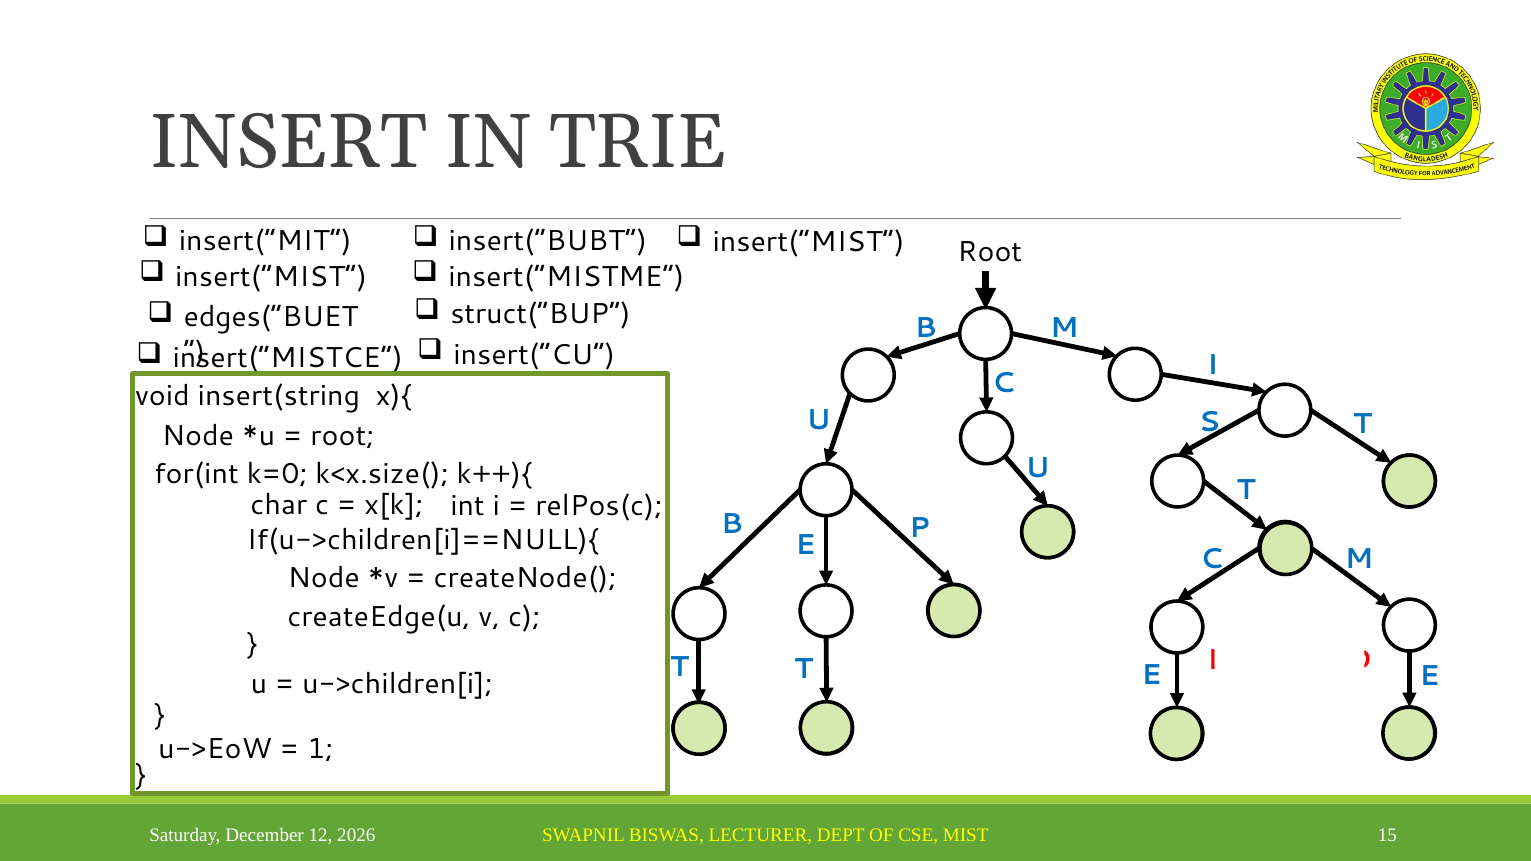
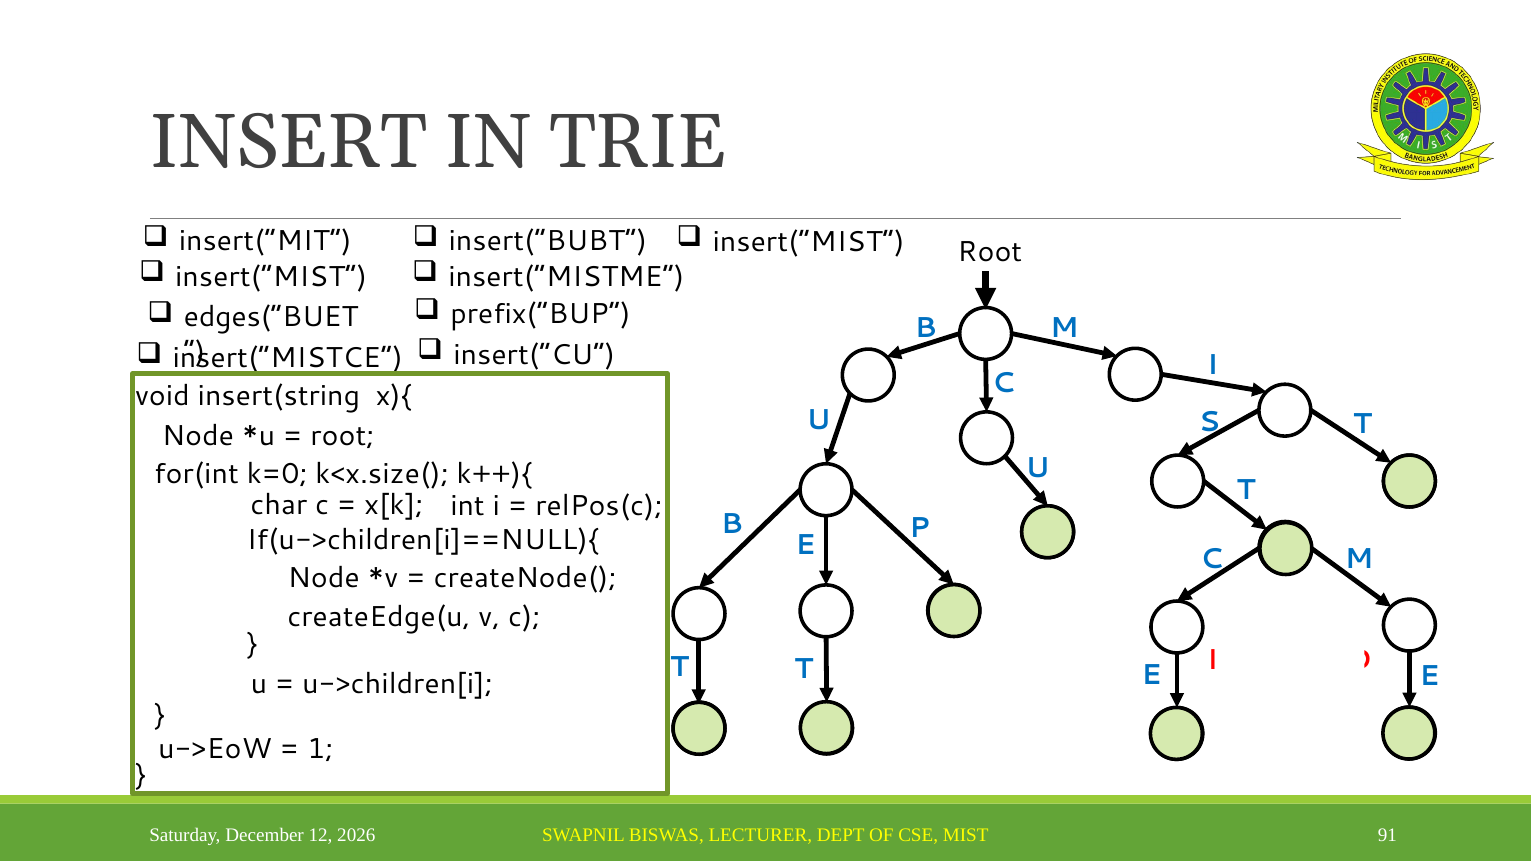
struct(“BUP: struct(“BUP -> prefix(“BUP
15: 15 -> 91
